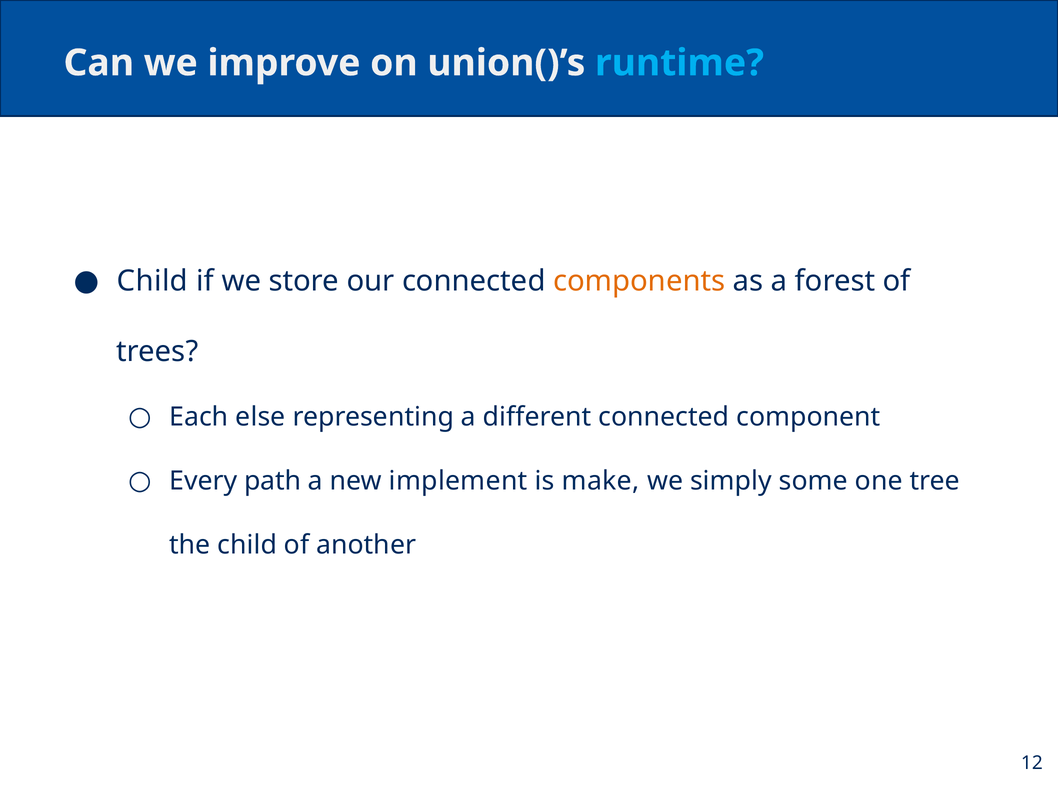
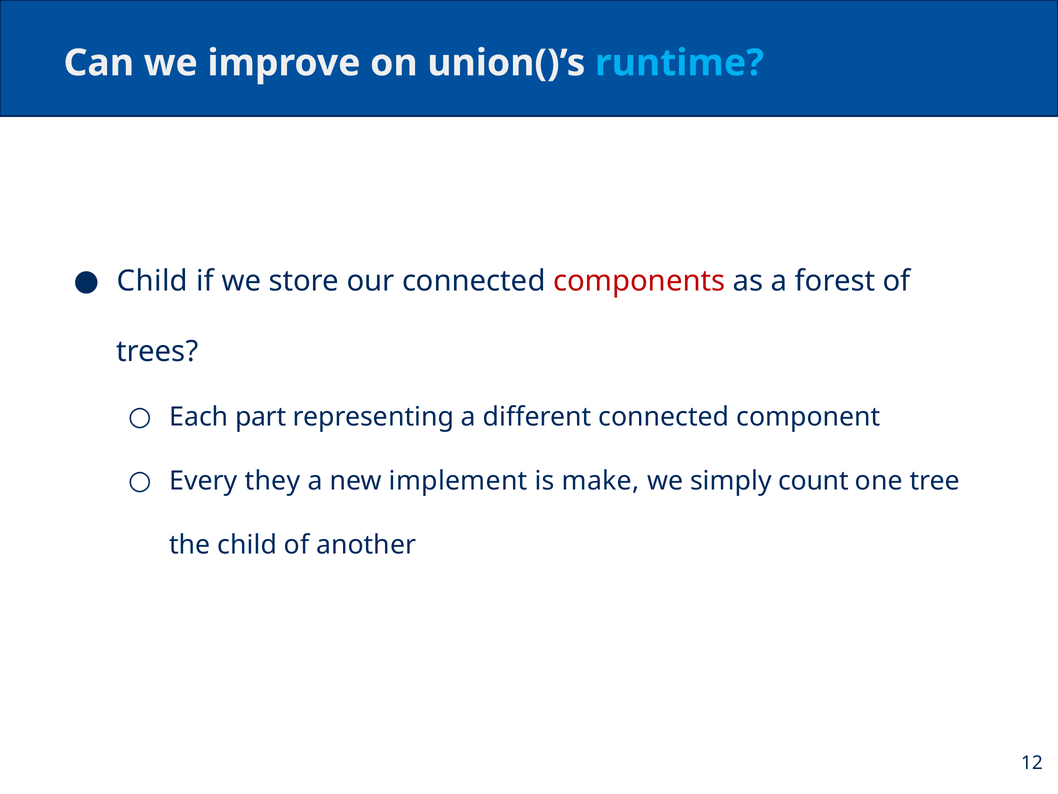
components colour: orange -> red
else: else -> part
path: path -> they
some: some -> count
